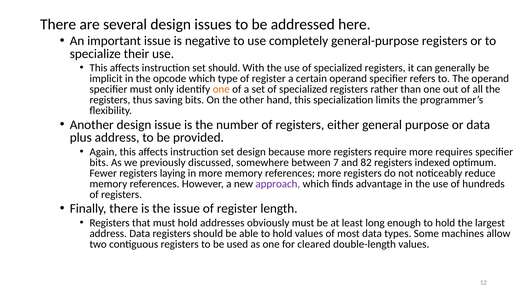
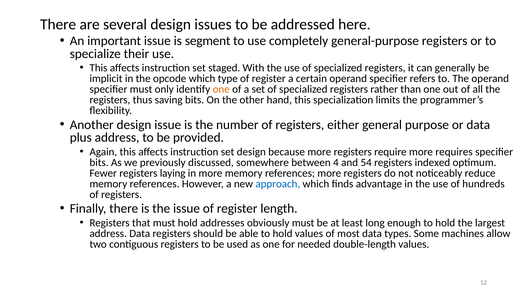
negative: negative -> segment
set should: should -> staged
7: 7 -> 4
82: 82 -> 54
approach colour: purple -> blue
cleared: cleared -> needed
